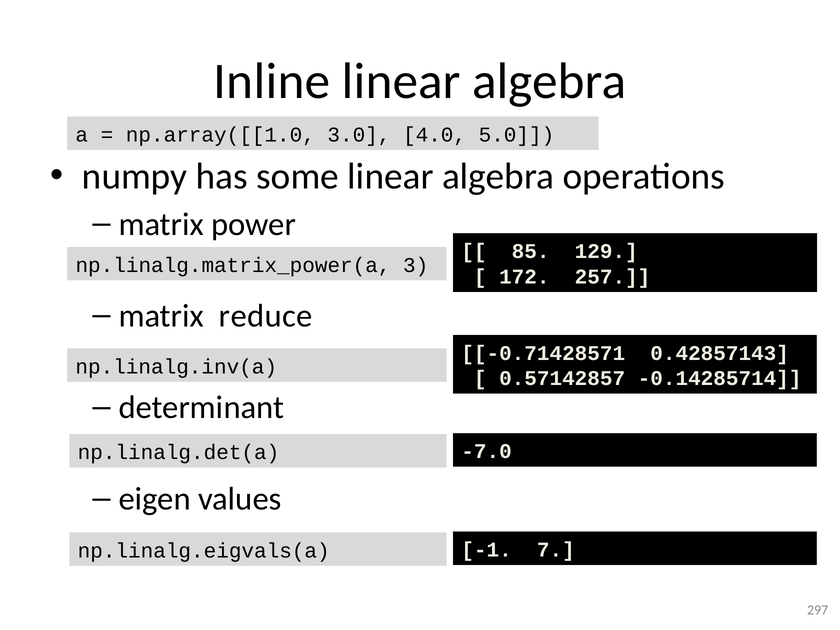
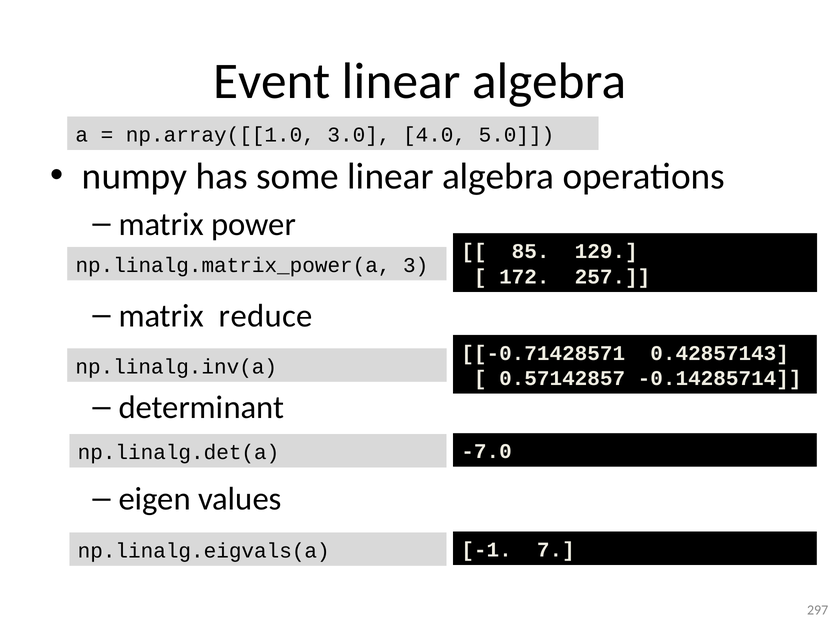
Inline: Inline -> Event
